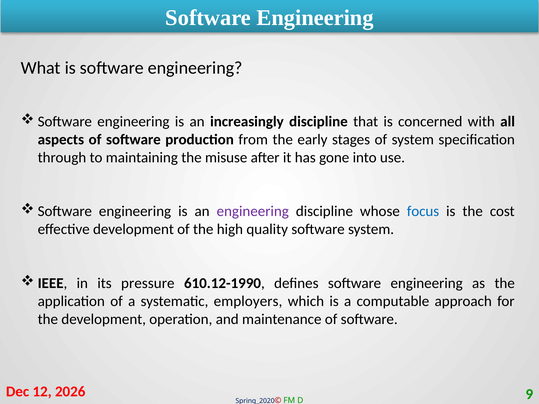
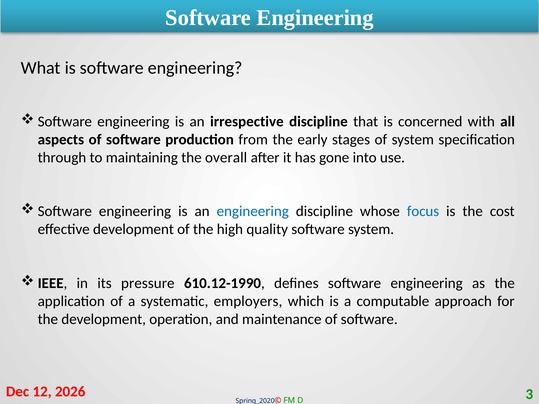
increasingly: increasingly -> irrespective
misuse: misuse -> overall
engineering at (253, 212) colour: purple -> blue
9: 9 -> 3
